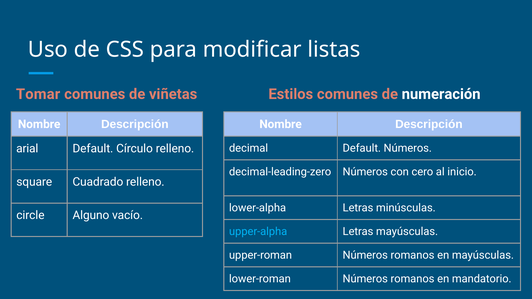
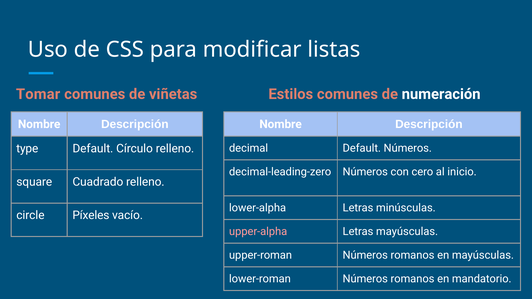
arial: arial -> type
Alguno: Alguno -> Píxeles
upper-alpha colour: light blue -> pink
